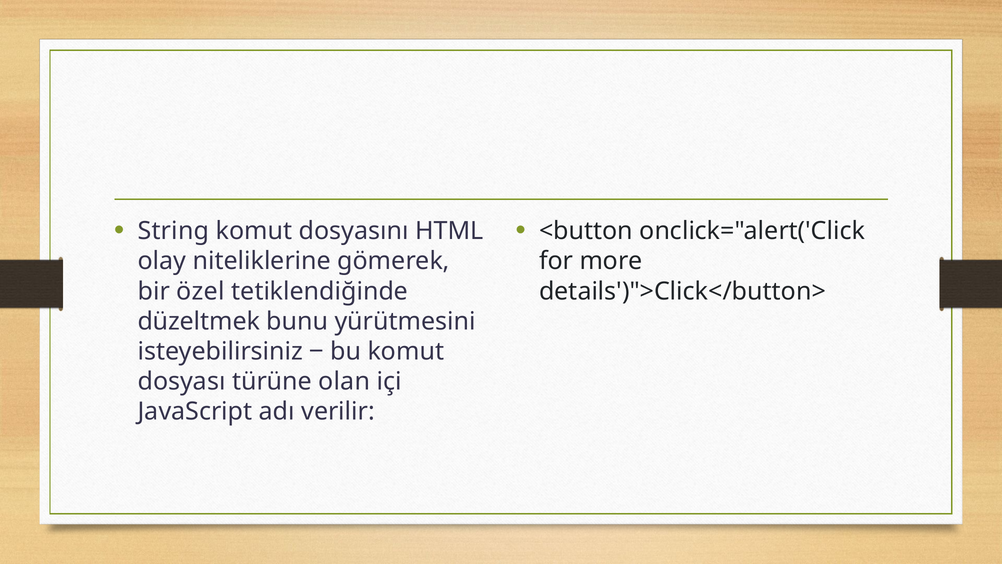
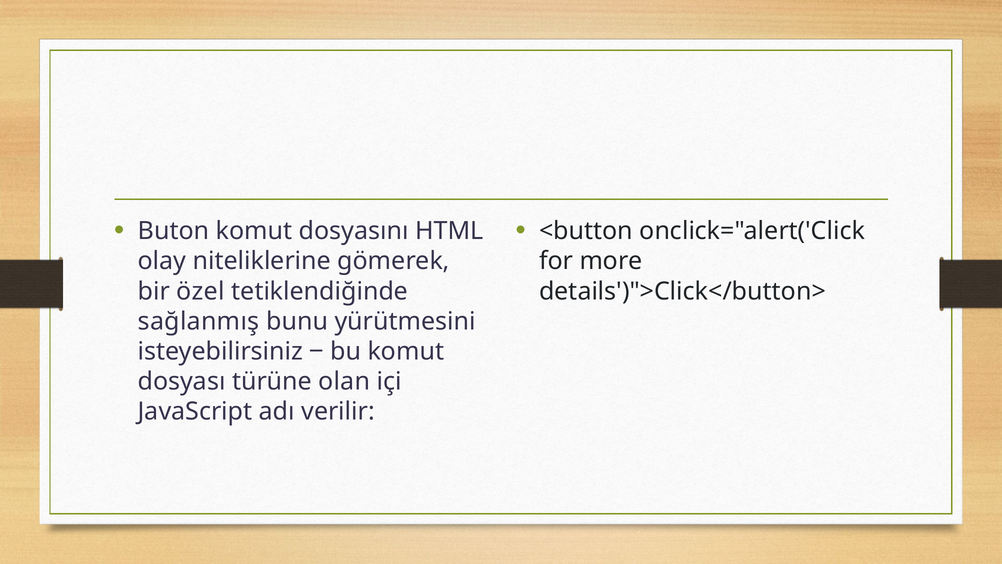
String: String -> Buton
düzeltmek: düzeltmek -> sağlanmış
